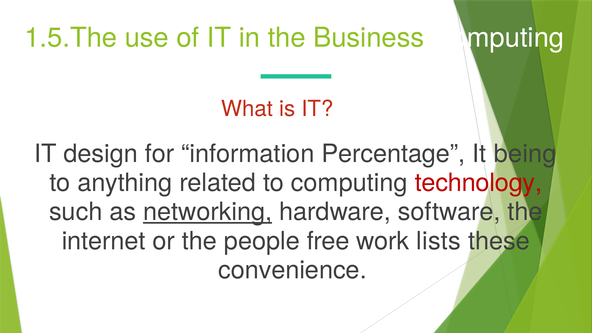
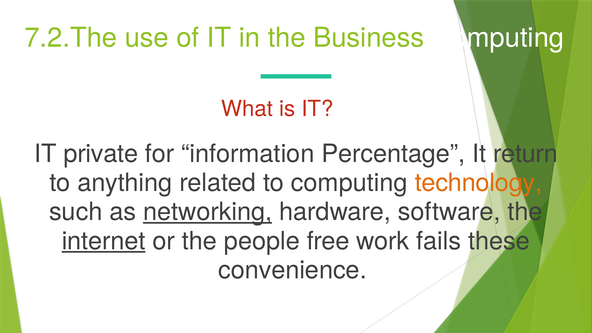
1.5.The: 1.5.The -> 7.2.The
design: design -> private
being: being -> return
technology colour: red -> orange
internet underline: none -> present
lists: lists -> fails
